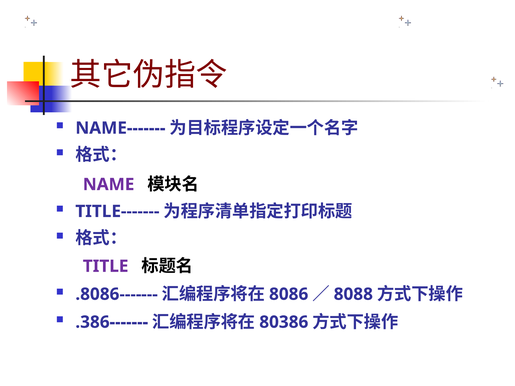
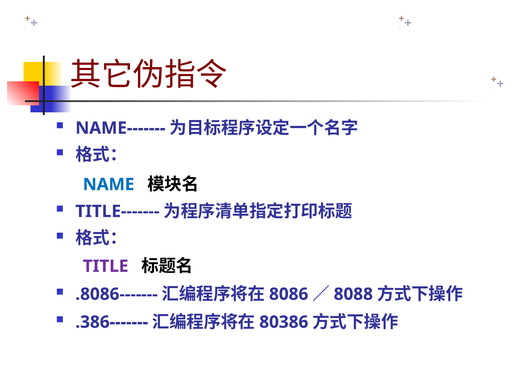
NAME colour: purple -> blue
